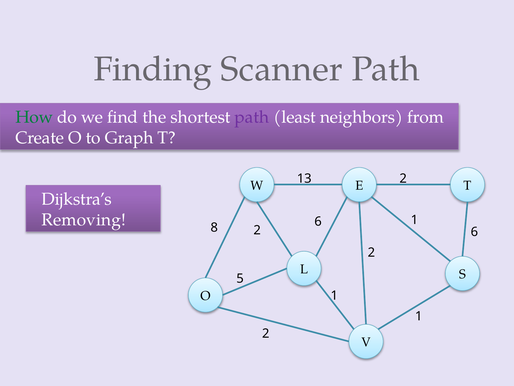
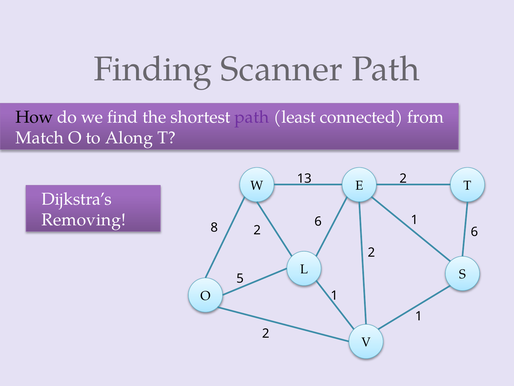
How colour: green -> black
neighbors: neighbors -> connected
Create: Create -> Match
Graph: Graph -> Along
